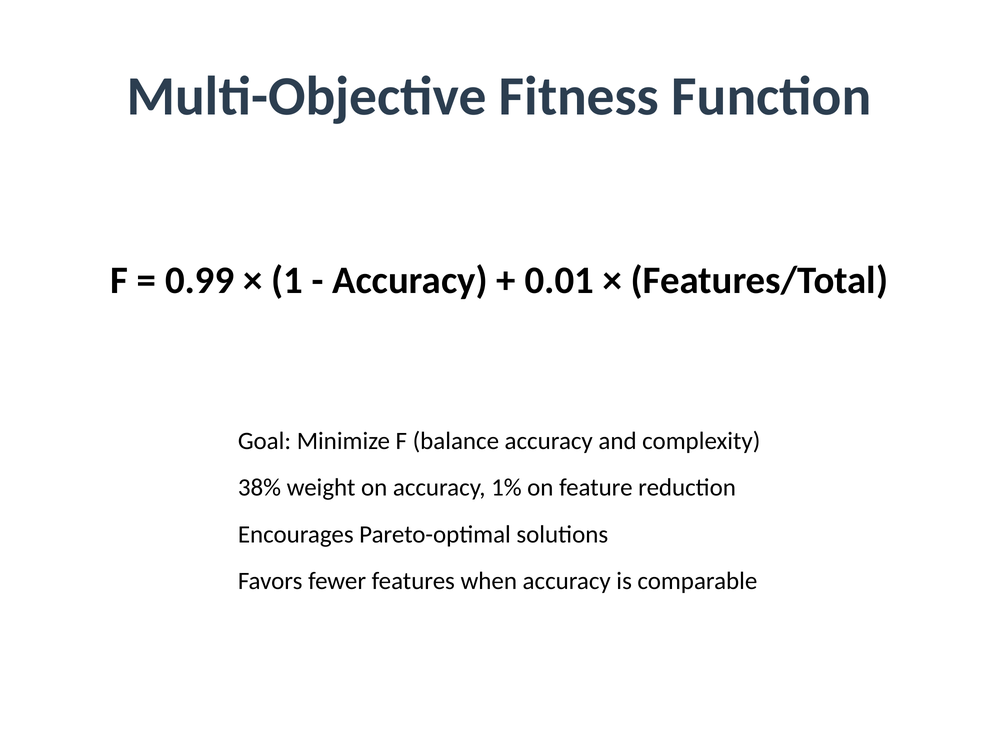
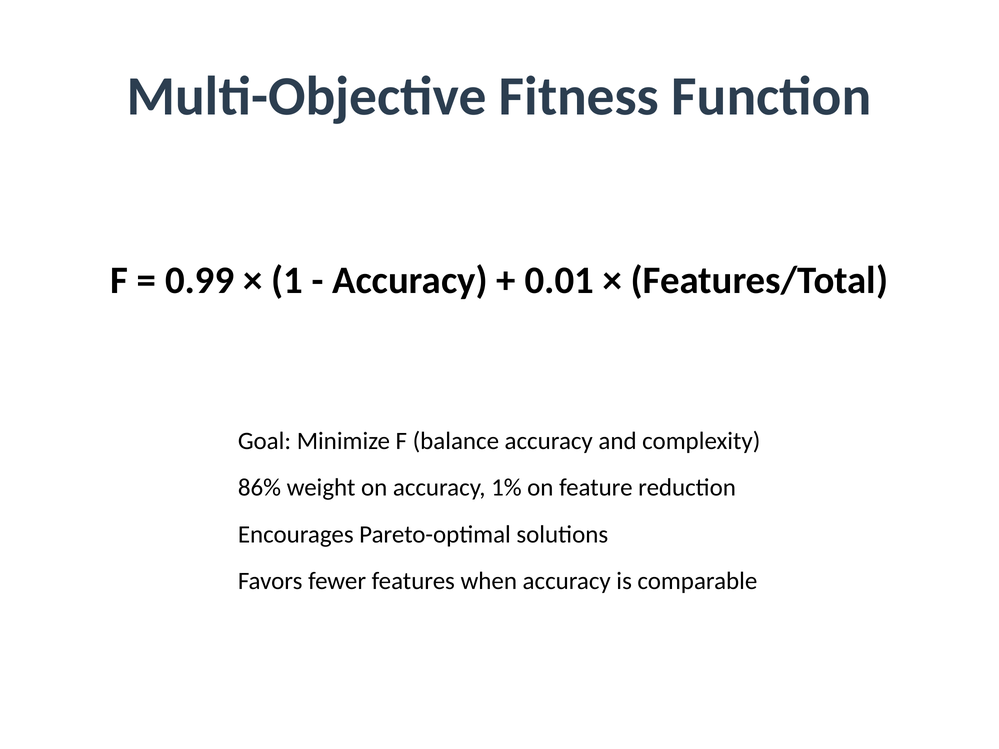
38%: 38% -> 86%
